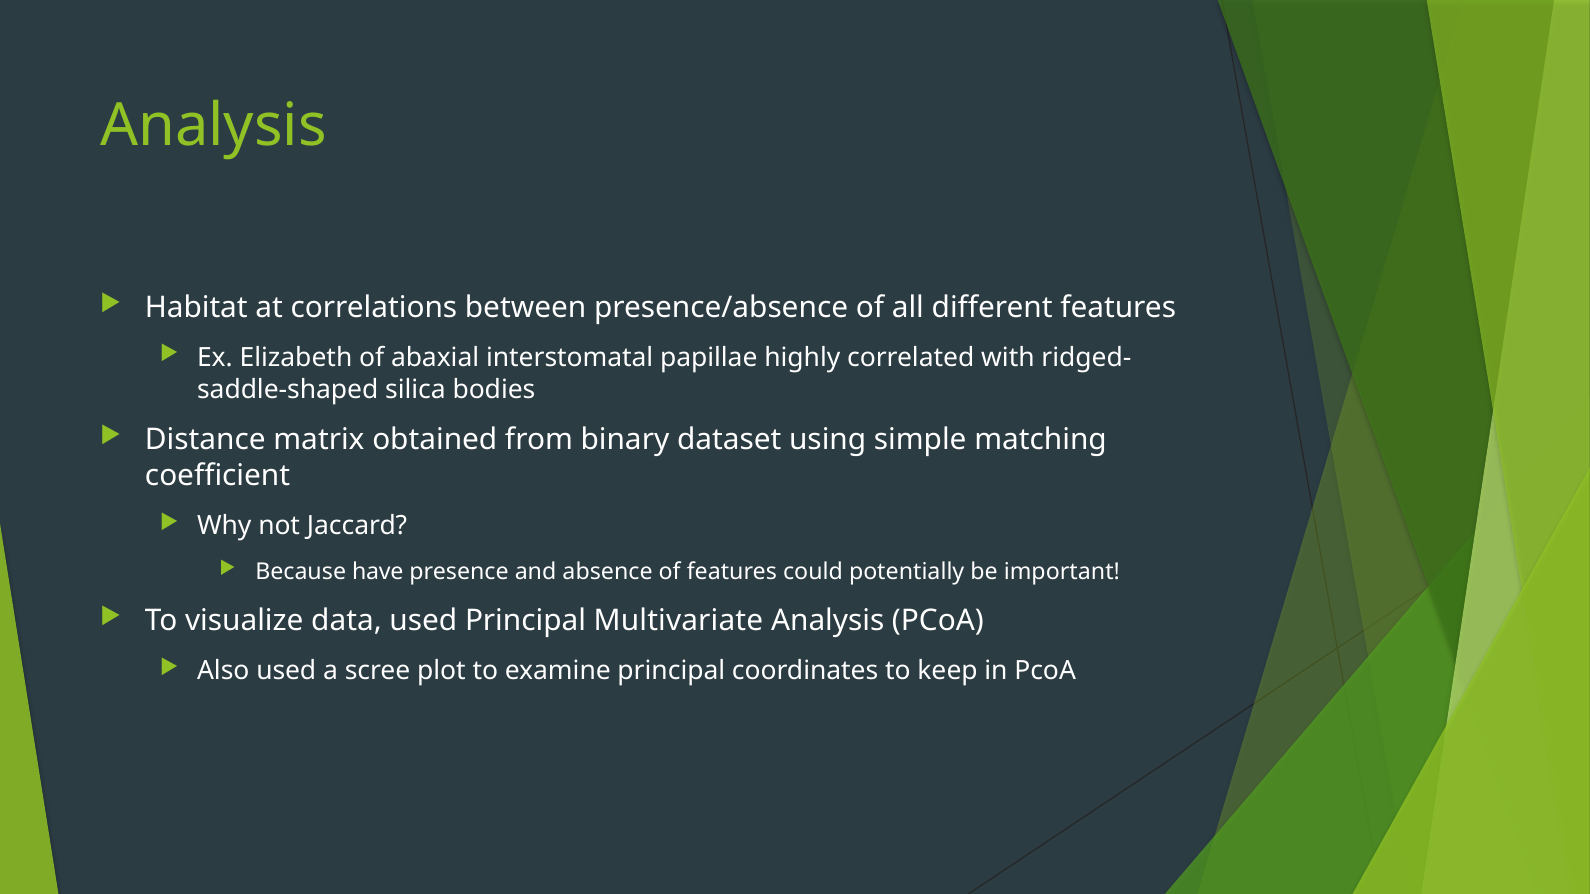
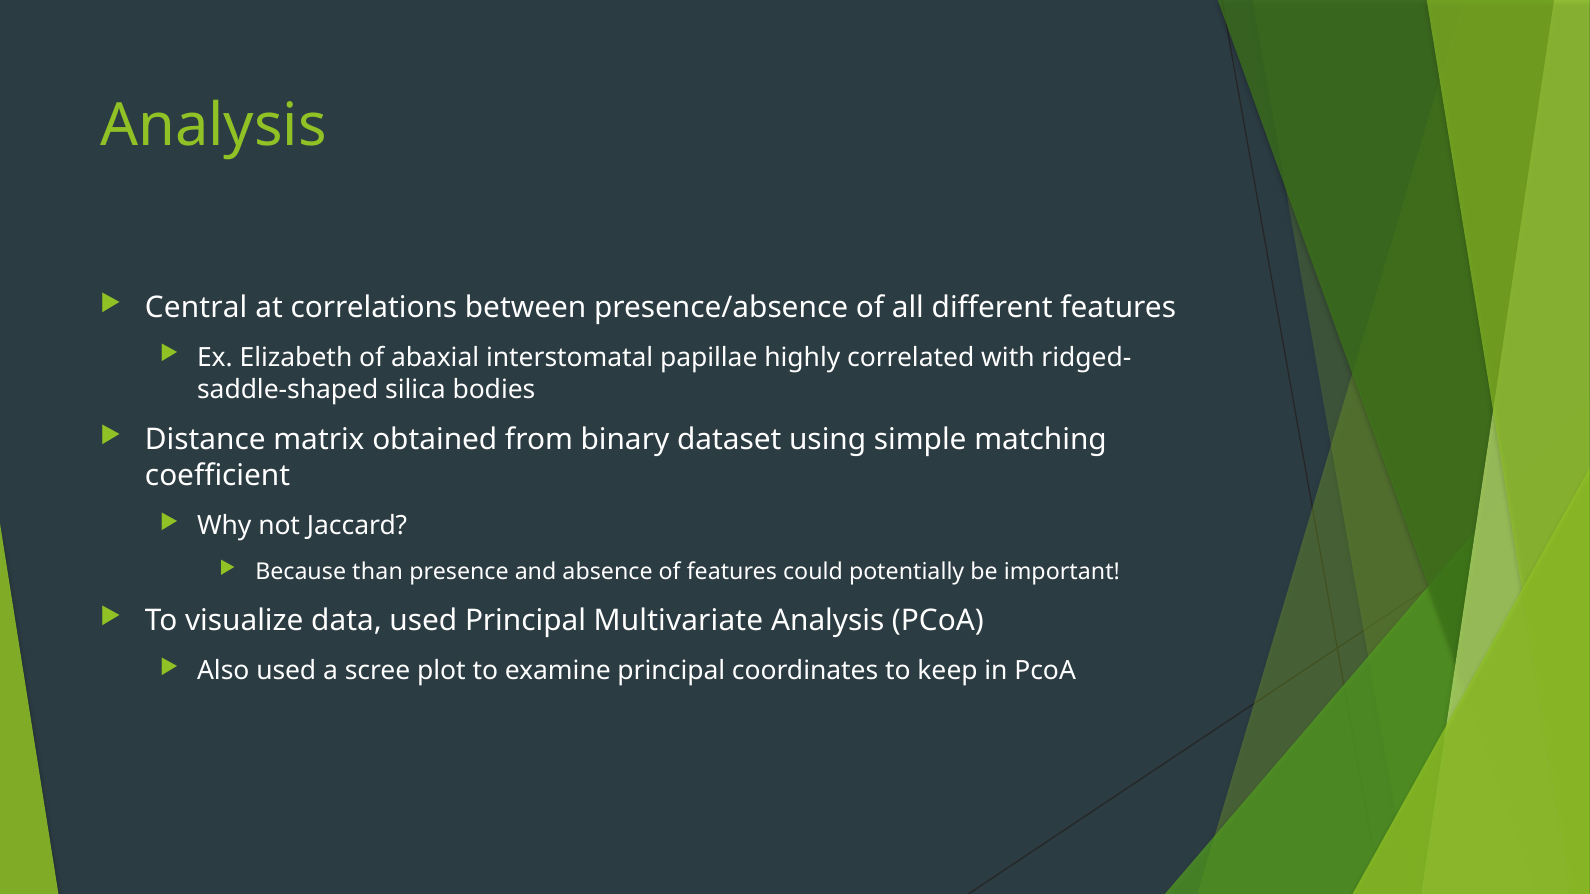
Habitat: Habitat -> Central
have: have -> than
